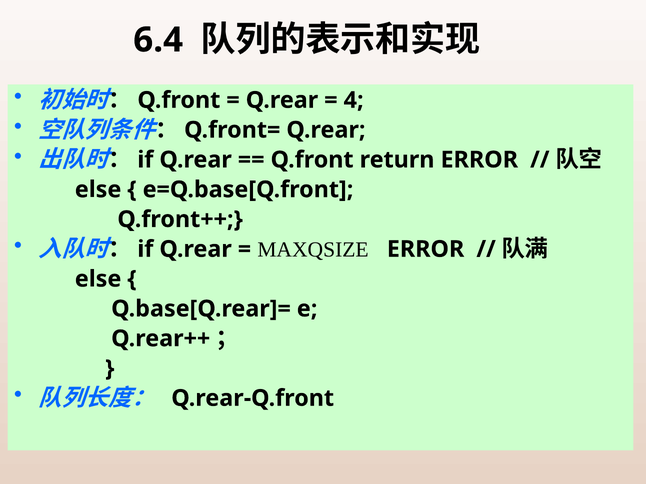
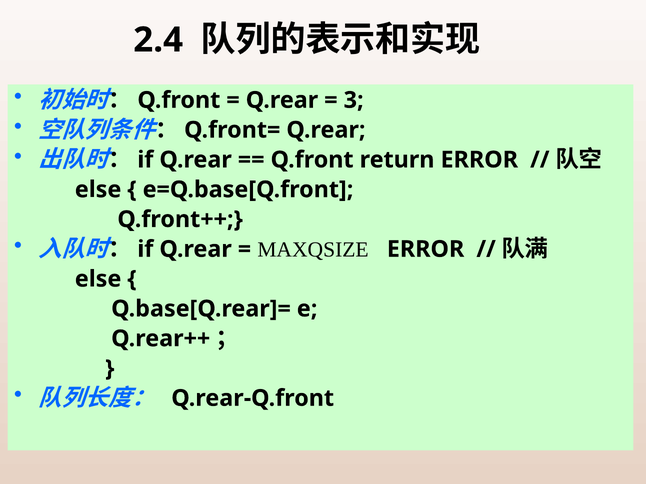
6.4: 6.4 -> 2.4
4: 4 -> 3
